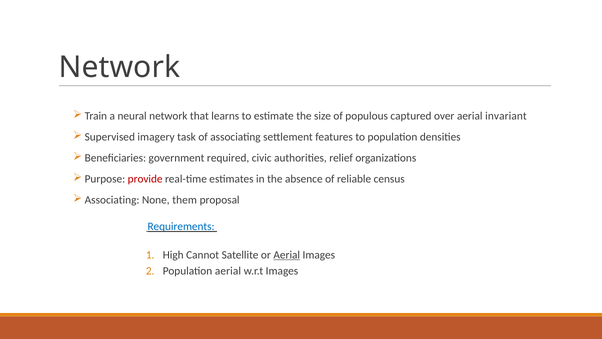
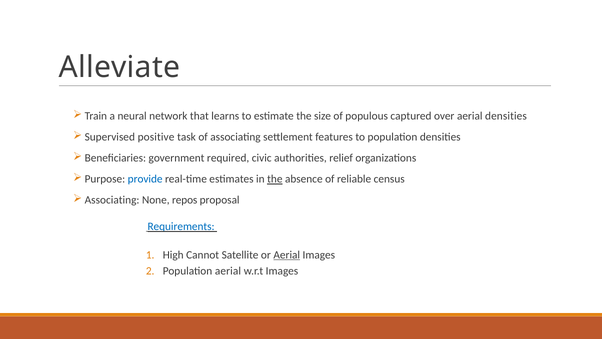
Network at (120, 67): Network -> Alleviate
aerial invariant: invariant -> densities
imagery: imagery -> positive
provide colour: red -> blue
the at (275, 179) underline: none -> present
them: them -> repos
